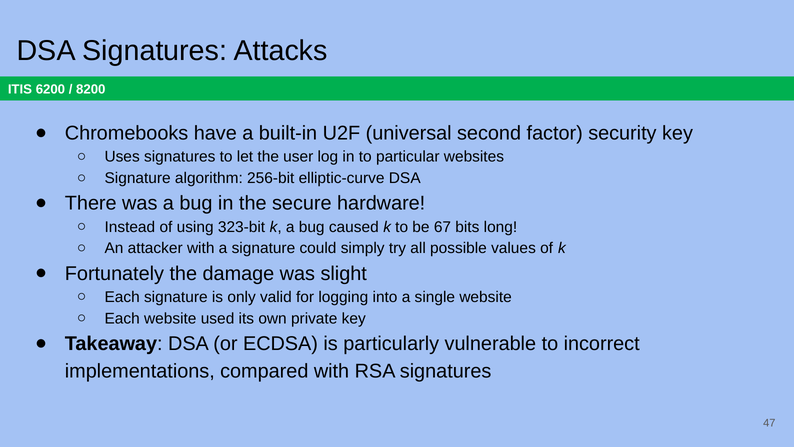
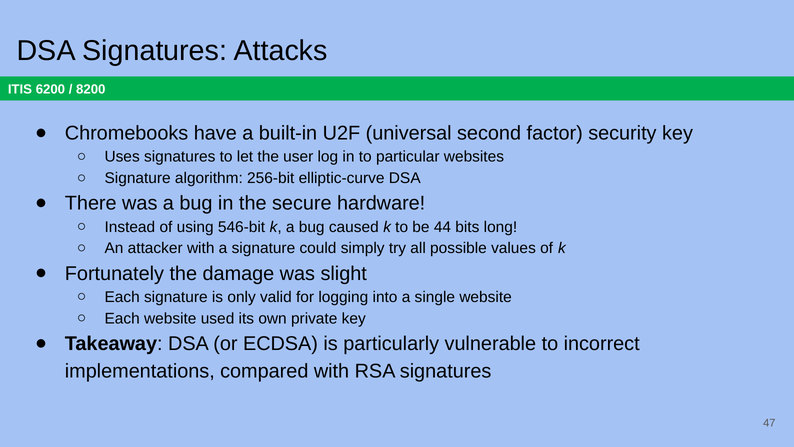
323-bit: 323-bit -> 546-bit
67: 67 -> 44
